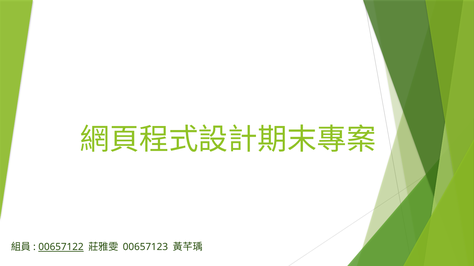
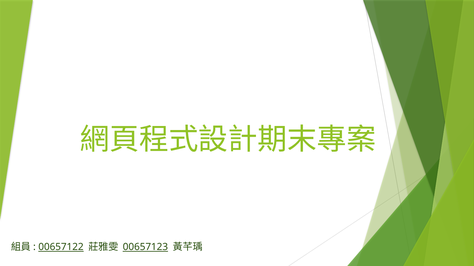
00657123 underline: none -> present
